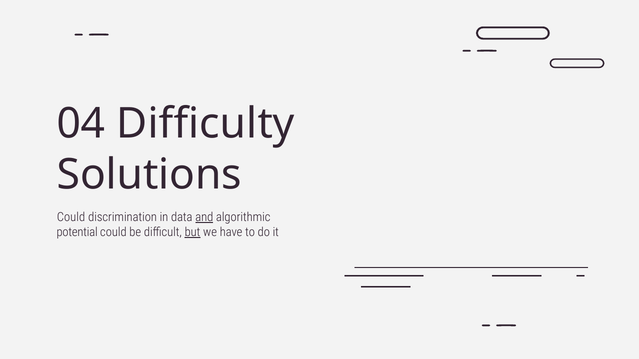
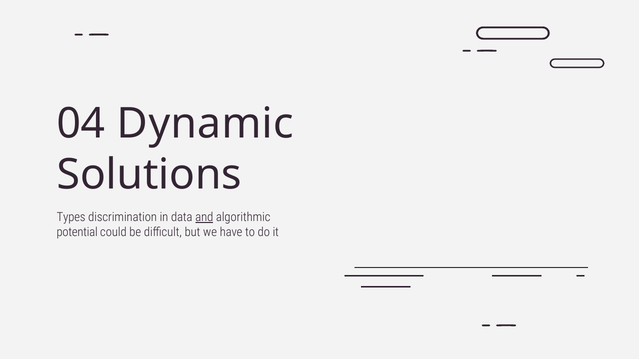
Difficulty: Difficulty -> Dynamic
Could at (71, 218): Could -> Types
but underline: present -> none
